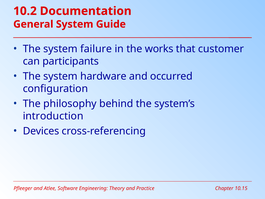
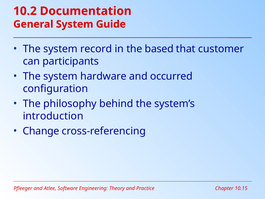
failure: failure -> record
works: works -> based
Devices: Devices -> Change
